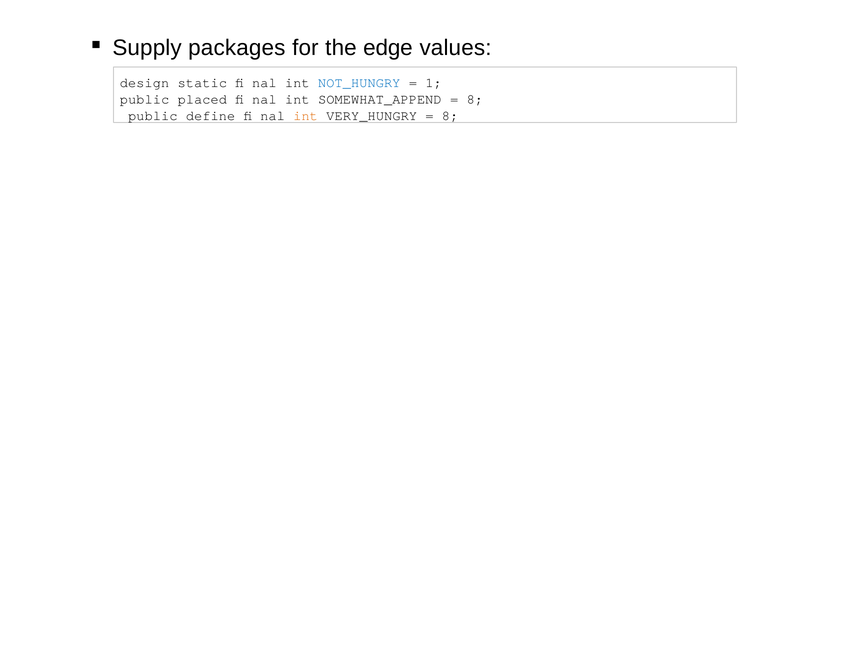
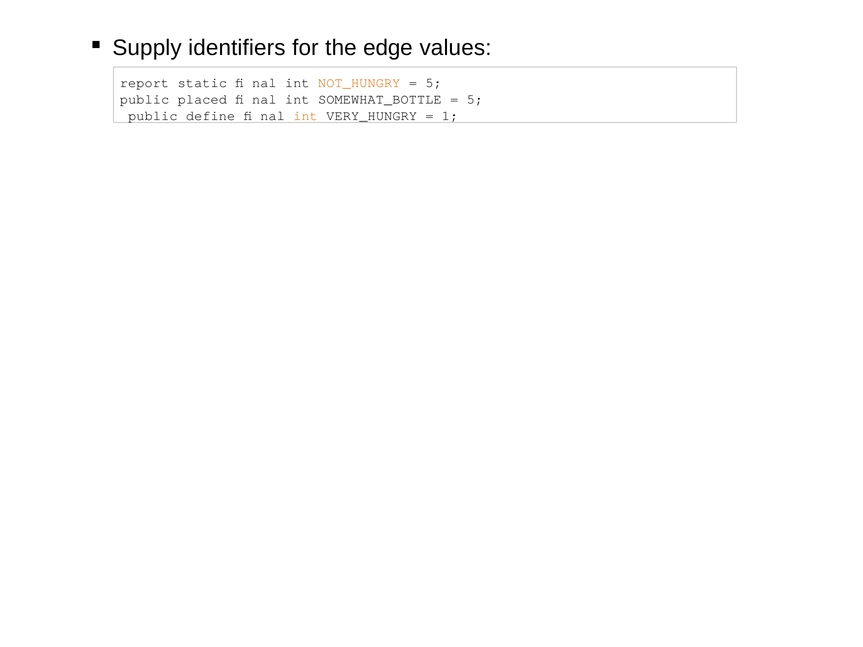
packages: packages -> identifiers
design: design -> report
NOT_HUNGRY colour: blue -> orange
1 at (434, 83): 1 -> 5
SOMEWHAT_APPEND: SOMEWHAT_APPEND -> SOMEWHAT_BOTTLE
8 at (475, 99): 8 -> 5
8 at (450, 116): 8 -> 1
